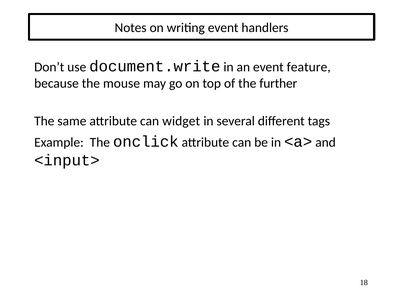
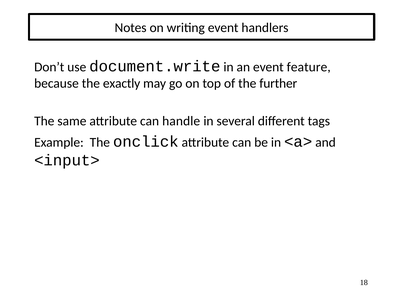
mouse: mouse -> exactly
widget: widget -> handle
